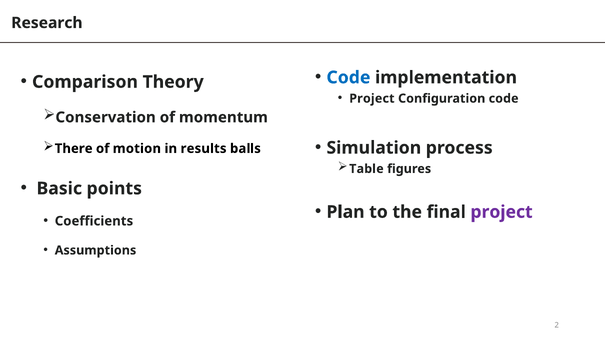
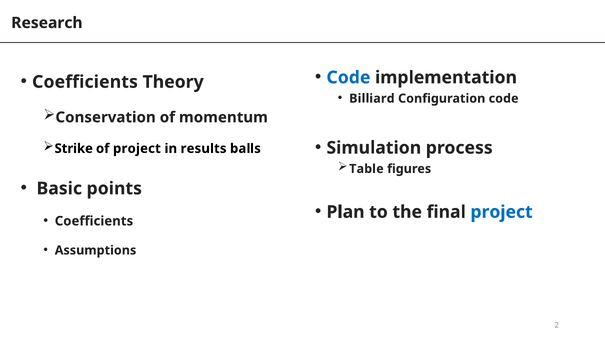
Comparison at (85, 82): Comparison -> Coefficients
Project at (372, 98): Project -> Billiard
There: There -> Strike
of motion: motion -> project
project at (502, 212) colour: purple -> blue
